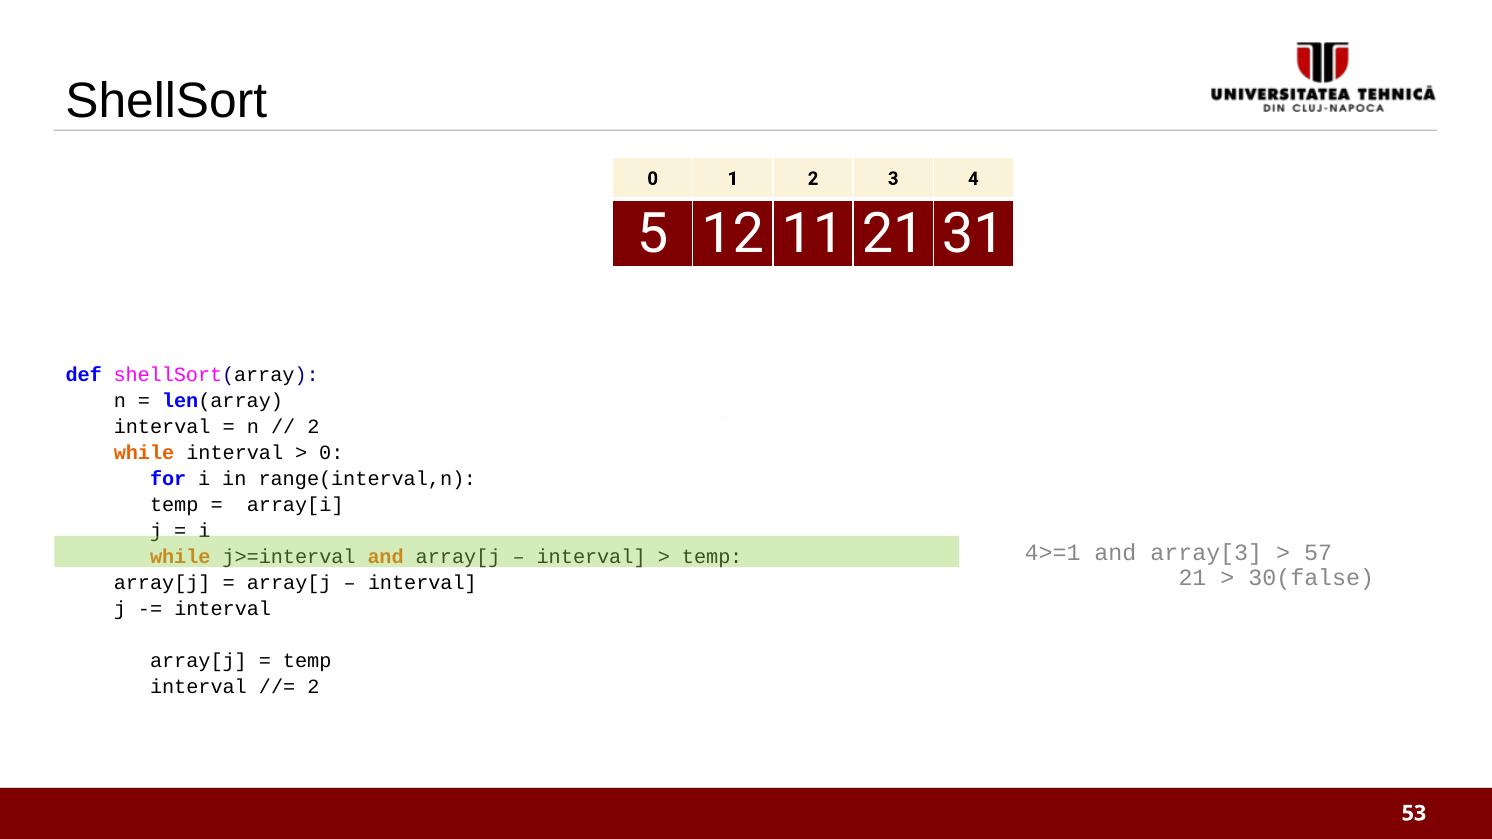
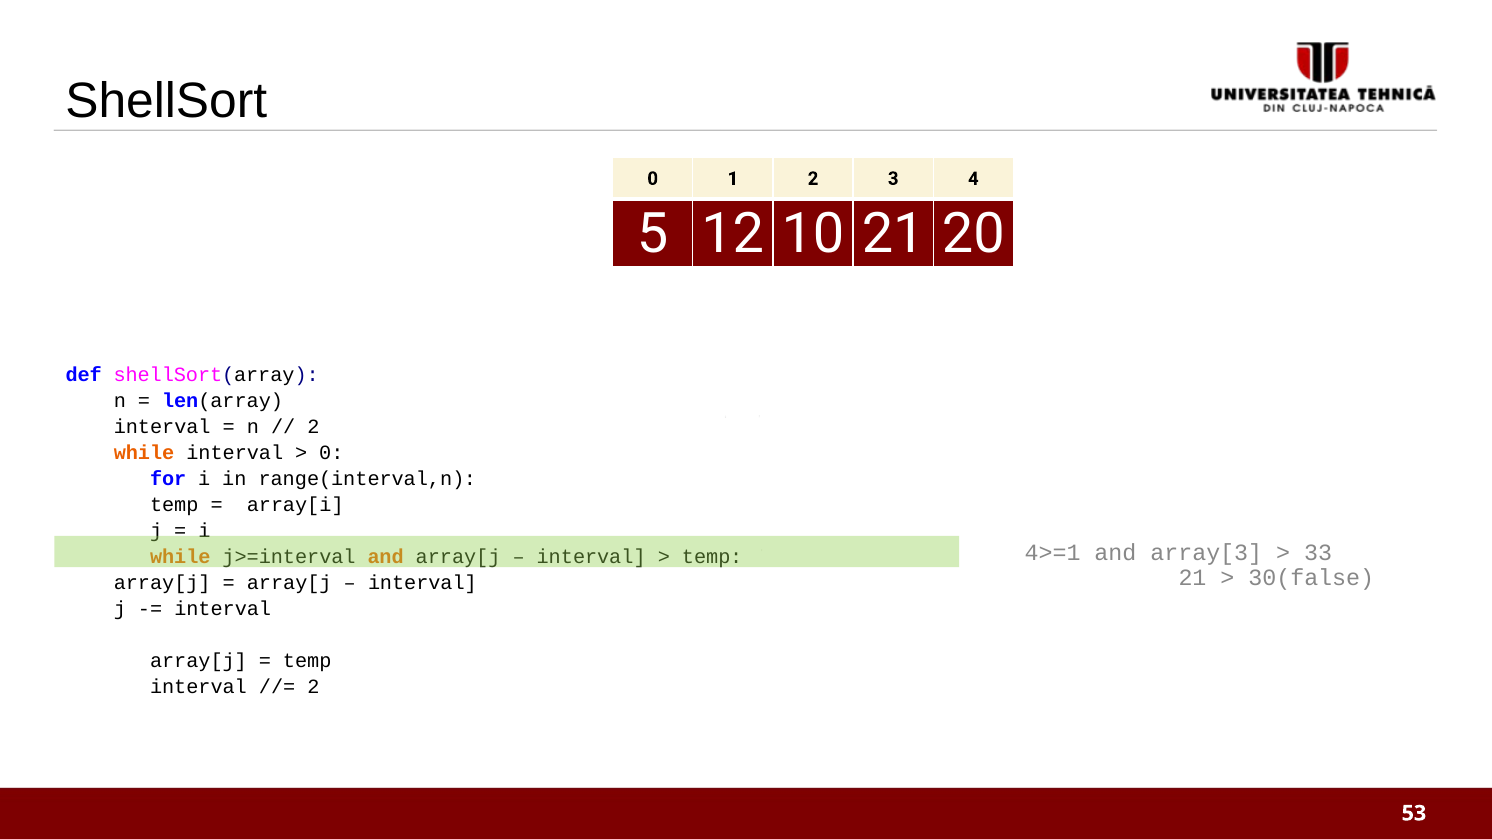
11: 11 -> 10
31: 31 -> 20
57: 57 -> 33
